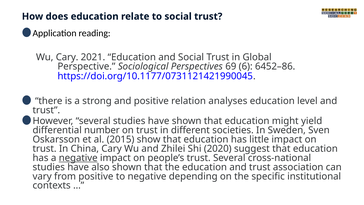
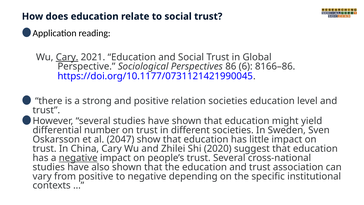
Cary at (67, 57) underline: none -> present
69: 69 -> 86
6452–86: 6452–86 -> 8166–86
relation analyses: analyses -> societies
2015: 2015 -> 2047
